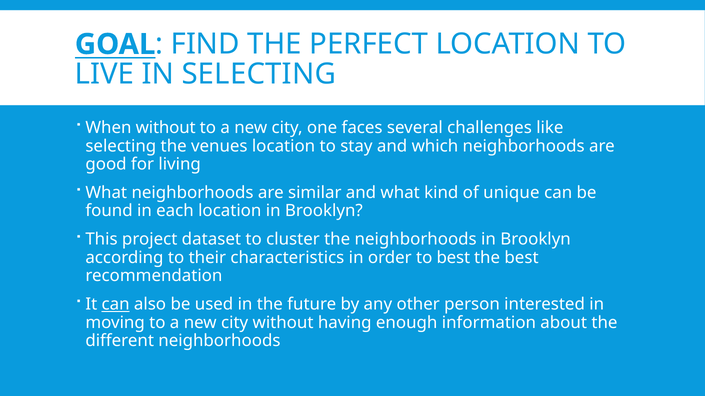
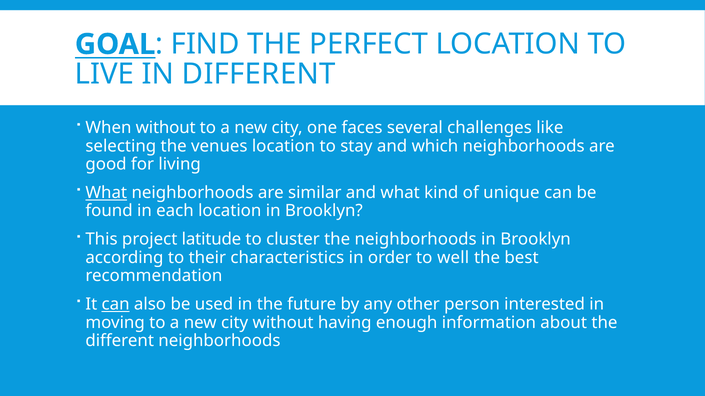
IN SELECTING: SELECTING -> DIFFERENT
What at (106, 193) underline: none -> present
dataset: dataset -> latitude
to best: best -> well
